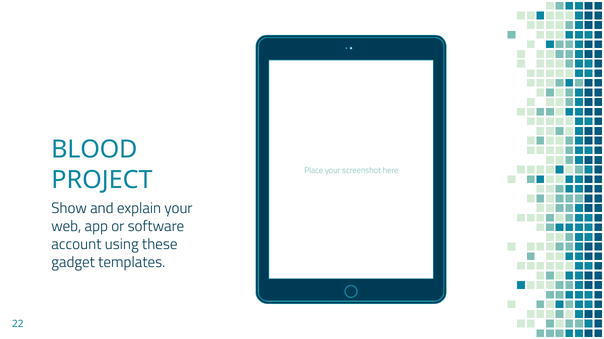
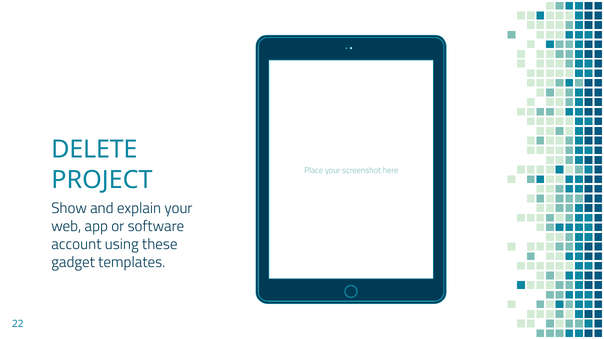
BLOOD: BLOOD -> DELETE
